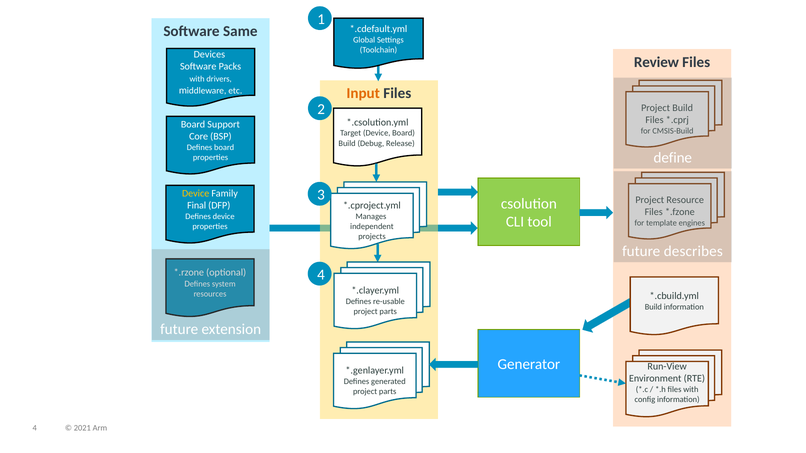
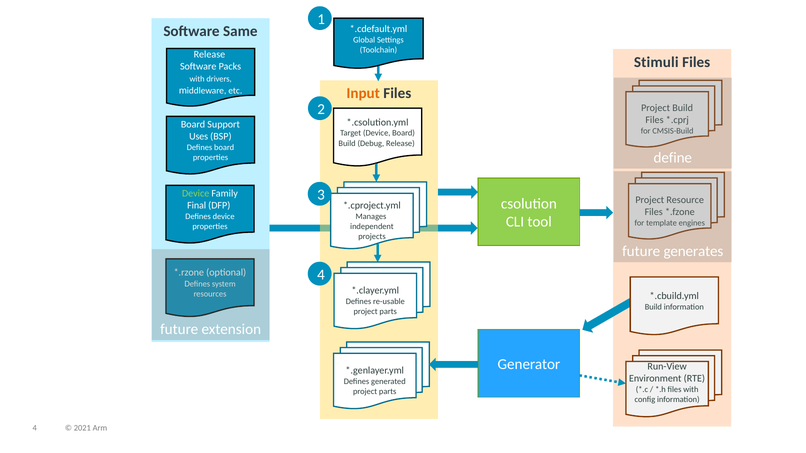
Devices at (209, 54): Devices -> Release
Review: Review -> Stimuli
Core: Core -> Uses
Device at (196, 193) colour: yellow -> light green
describes: describes -> generates
